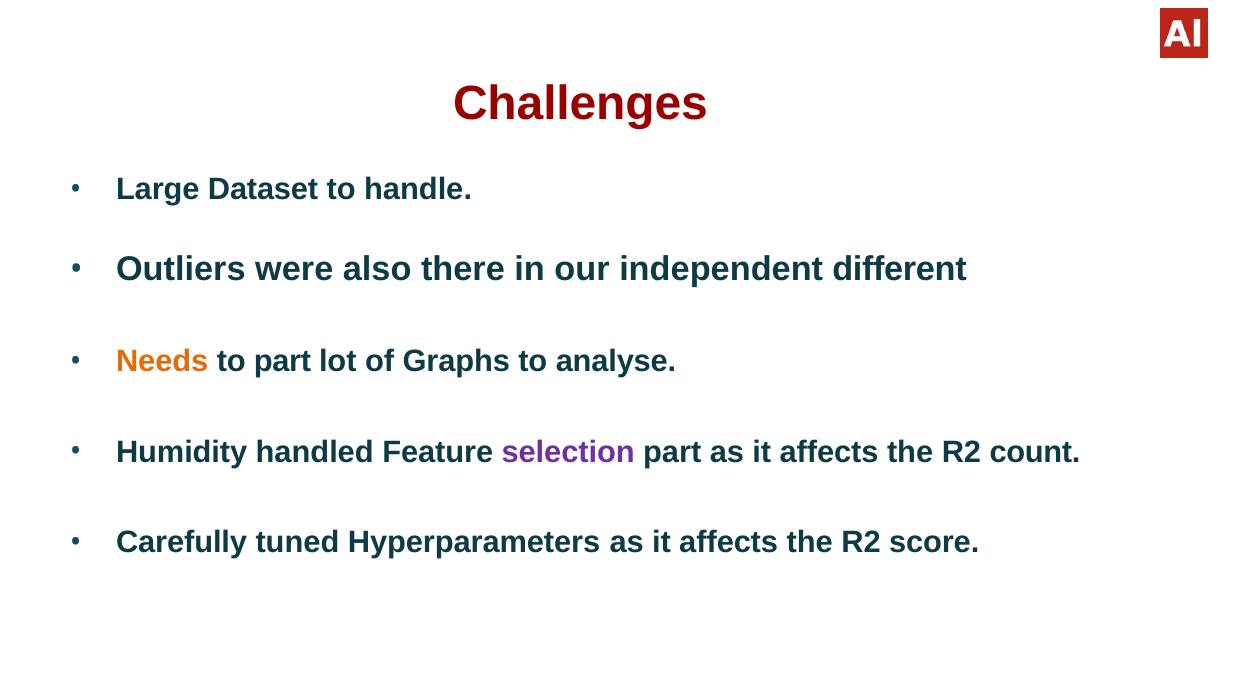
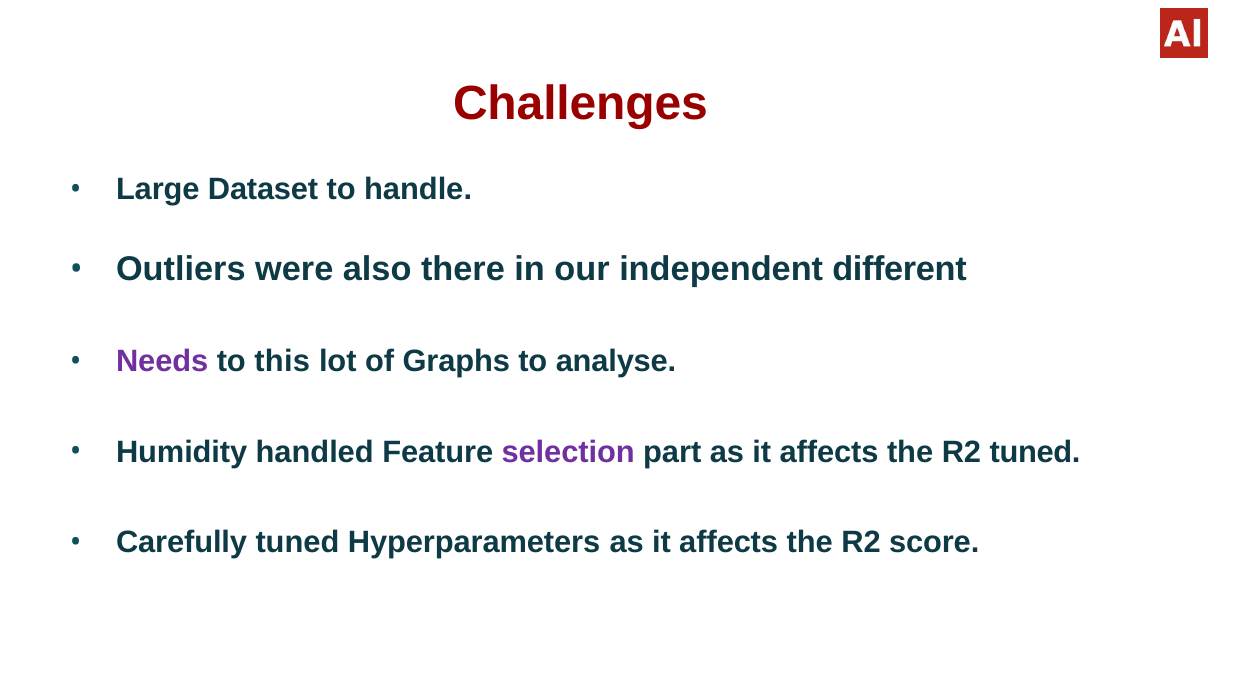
Needs colour: orange -> purple
to part: part -> this
R2 count: count -> tuned
